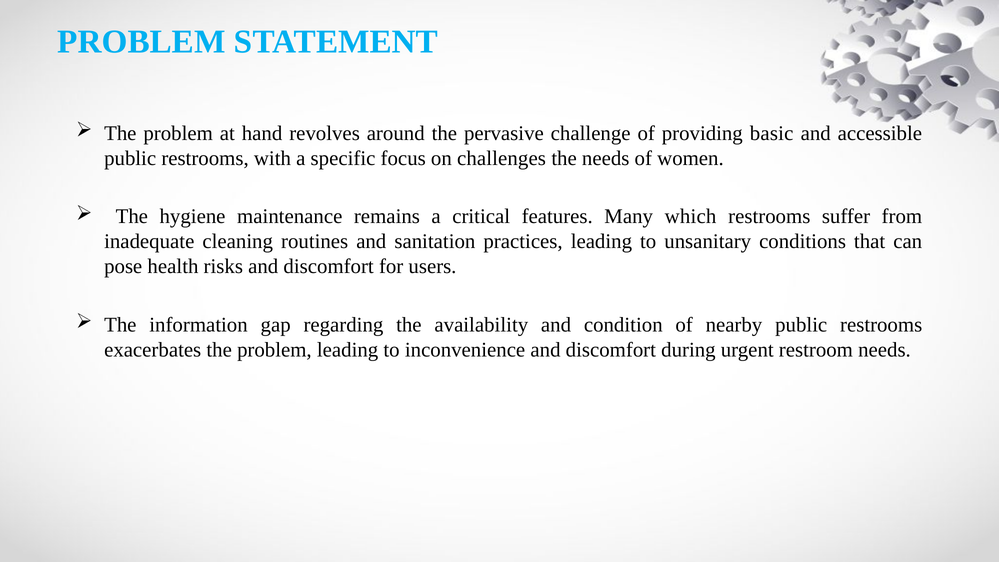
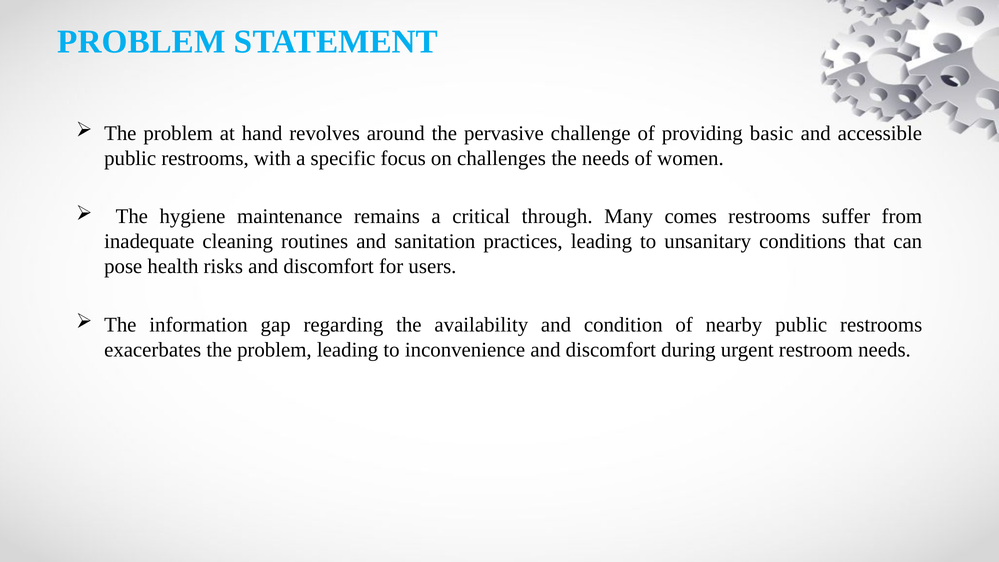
features: features -> through
which: which -> comes
